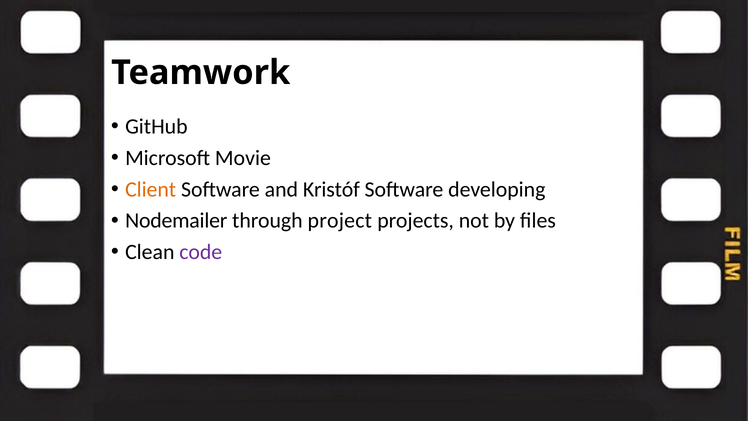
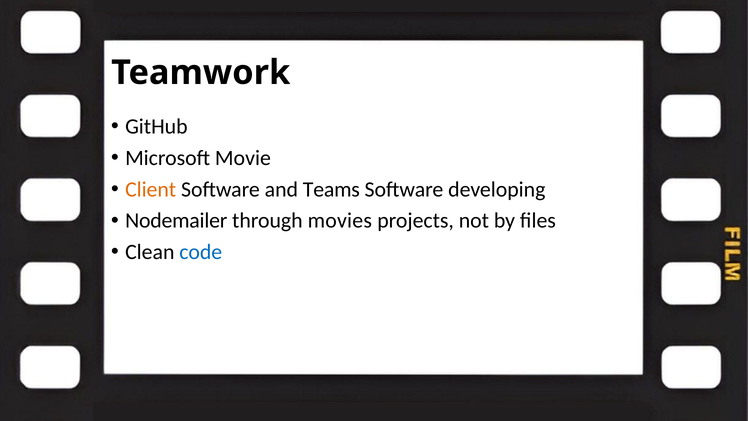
Kristóf: Kristóf -> Teams
project: project -> movies
code colour: purple -> blue
